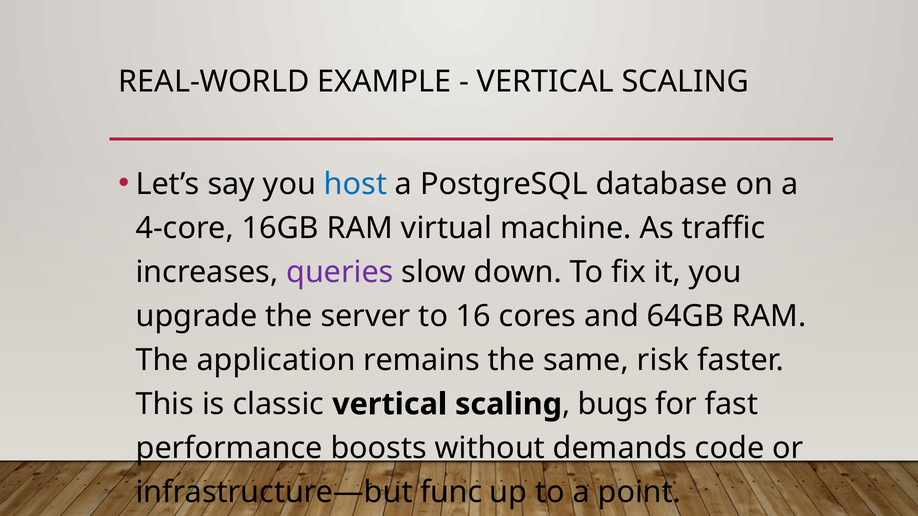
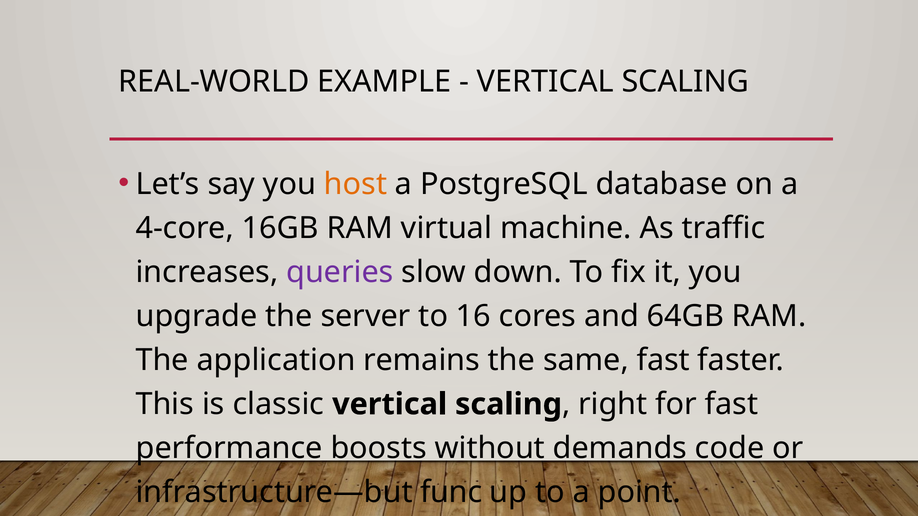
host colour: blue -> orange
same risk: risk -> fast
bugs: bugs -> right
